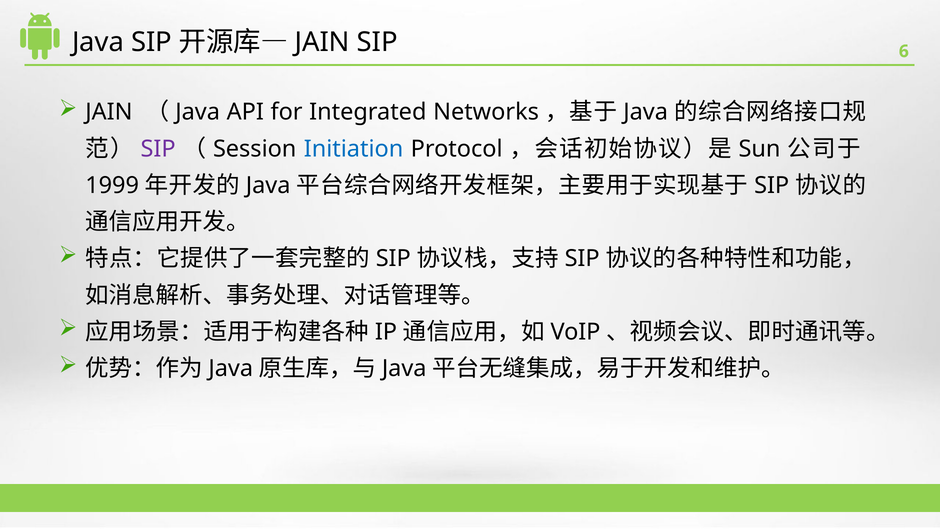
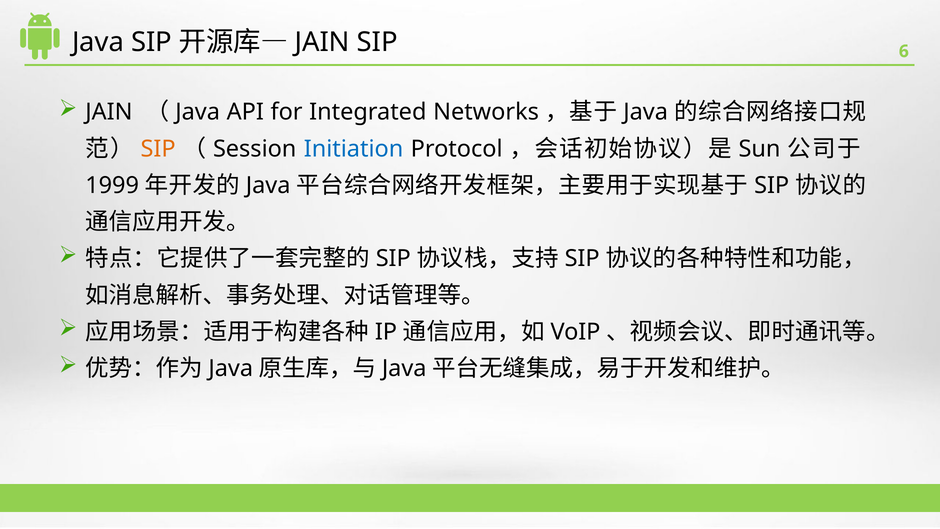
SIP at (158, 149) colour: purple -> orange
